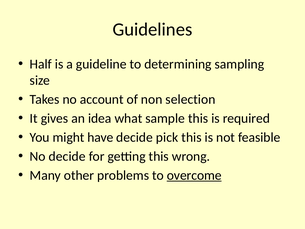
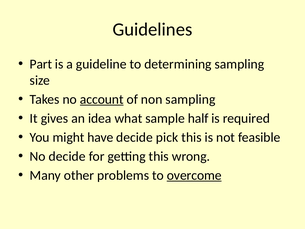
Half: Half -> Part
account underline: none -> present
non selection: selection -> sampling
sample this: this -> half
